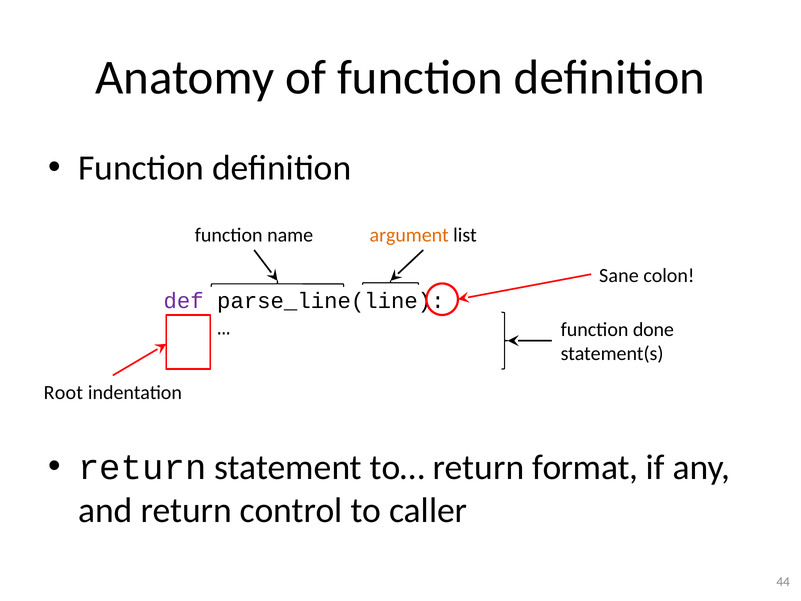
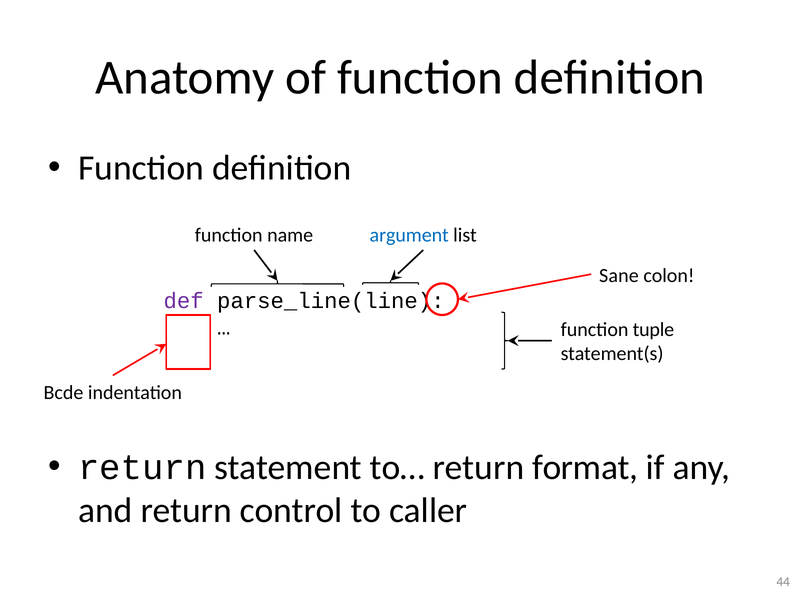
argument colour: orange -> blue
done: done -> tuple
Root: Root -> Bcde
